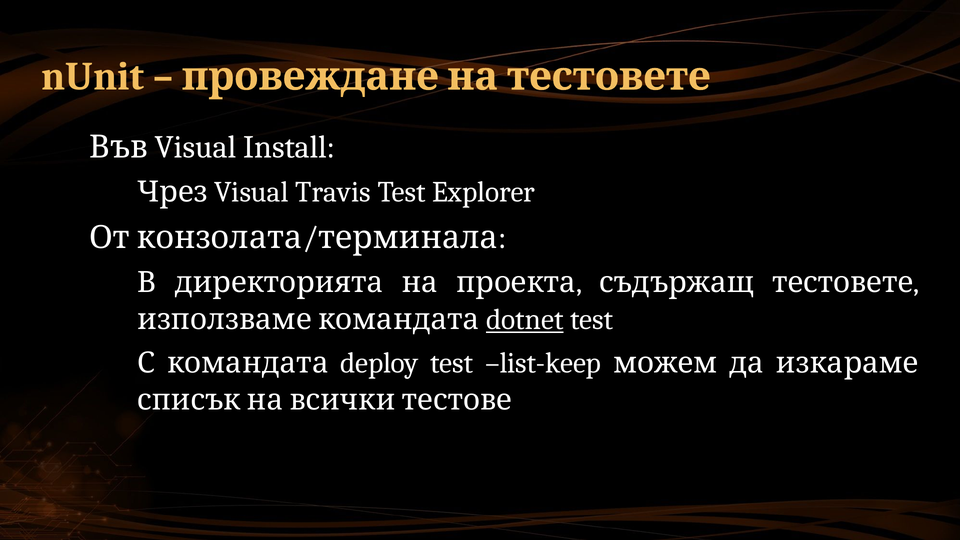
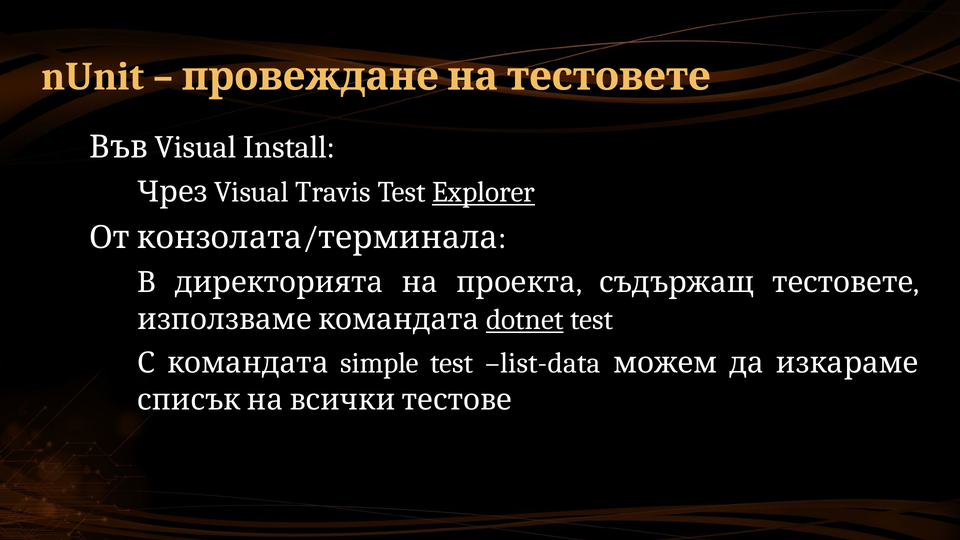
Explorer underline: none -> present
deploy: deploy -> simple
list-keep: list-keep -> list-data
